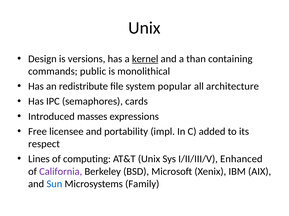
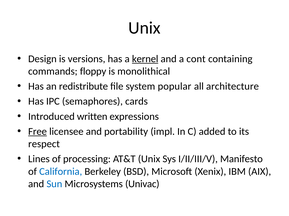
than: than -> cont
public: public -> floppy
masses: masses -> written
Free underline: none -> present
computing: computing -> processing
Enhanced: Enhanced -> Manifesto
California colour: purple -> blue
Family: Family -> Univac
